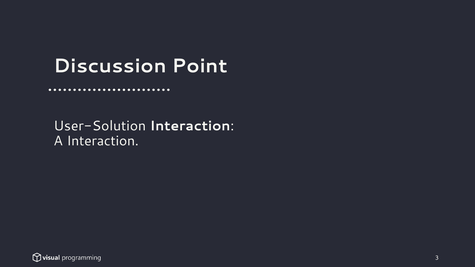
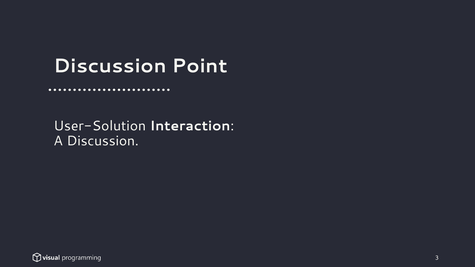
A Interaction: Interaction -> Discussion
